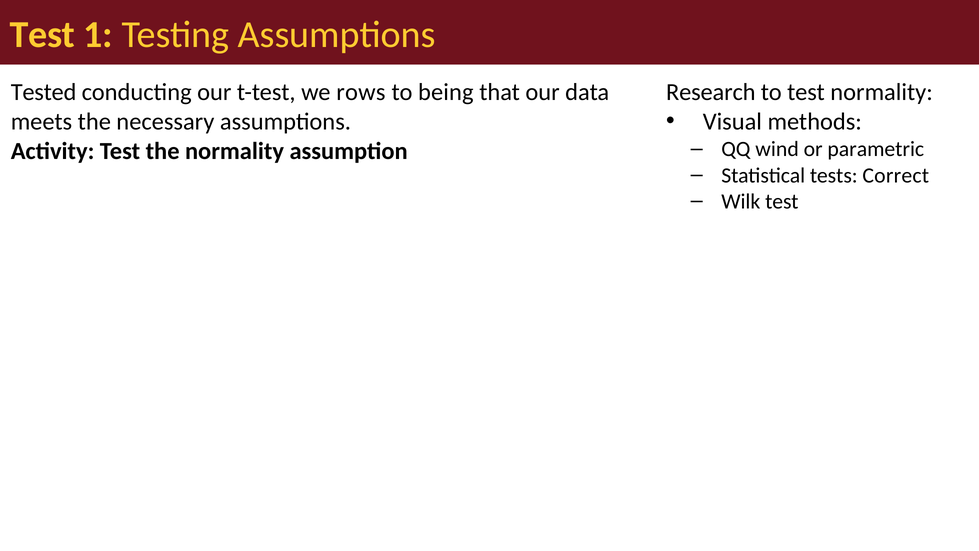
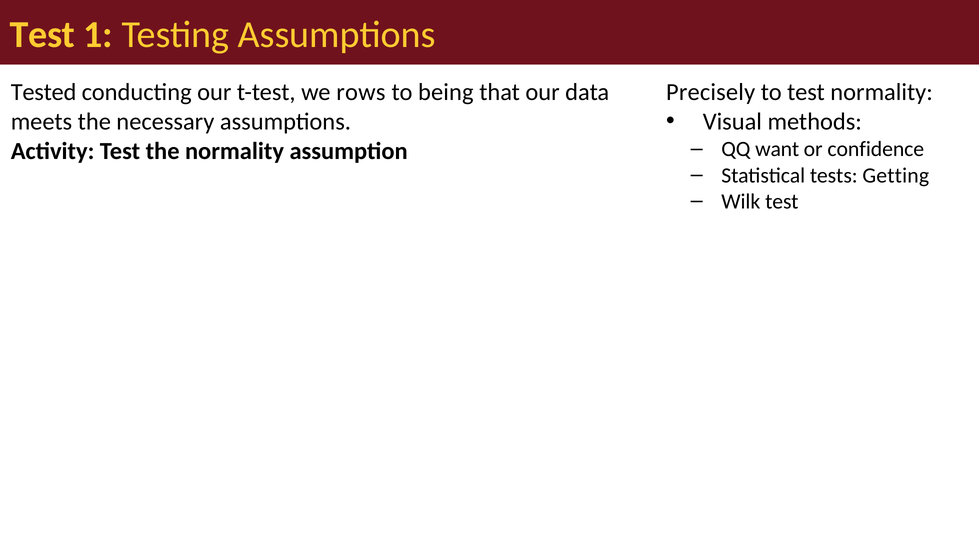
Research: Research -> Precisely
wind: wind -> want
parametric: parametric -> confidence
Correct: Correct -> Getting
